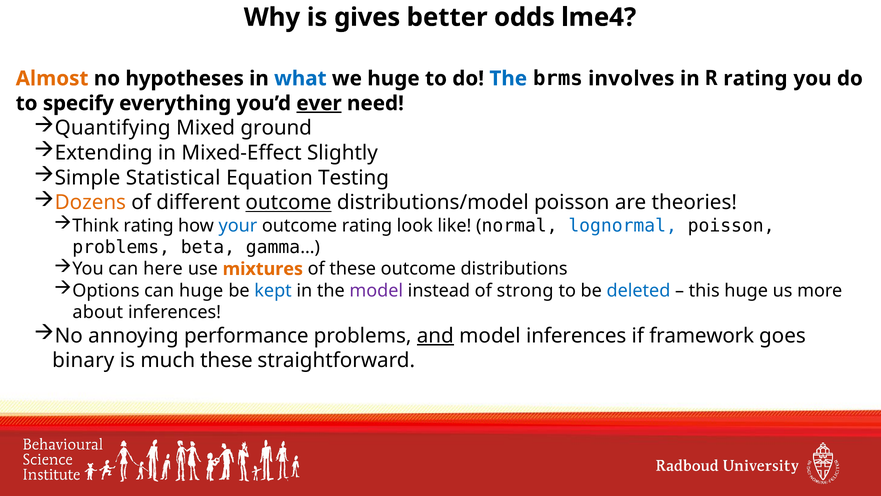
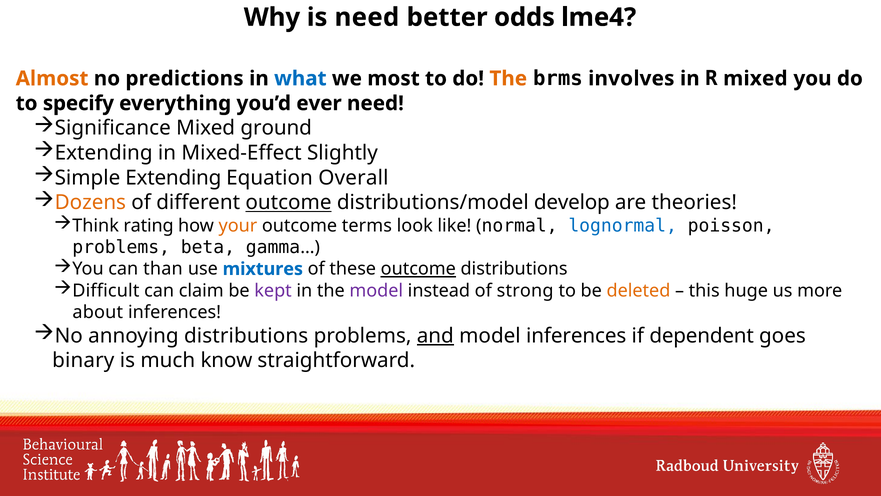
is gives: gives -> need
hypotheses: hypotheses -> predictions
we huge: huge -> most
The at (508, 78) colour: blue -> orange
R rating: rating -> mixed
ever underline: present -> none
Quantifying: Quantifying -> Significance
Simple Statistical: Statistical -> Extending
Testing: Testing -> Overall
distributions/model poisson: poisson -> develop
your colour: blue -> orange
outcome rating: rating -> terms
here: here -> than
mixtures colour: orange -> blue
outcome at (418, 269) underline: none -> present
Options: Options -> Difficult
can huge: huge -> claim
kept colour: blue -> purple
deleted colour: blue -> orange
annoying performance: performance -> distributions
framework: framework -> dependent
much these: these -> know
